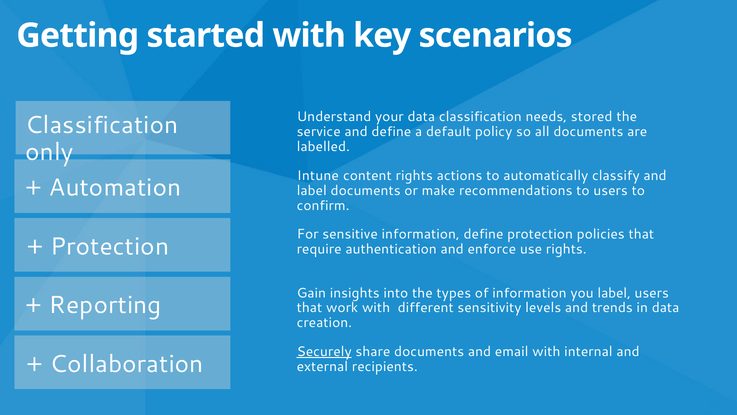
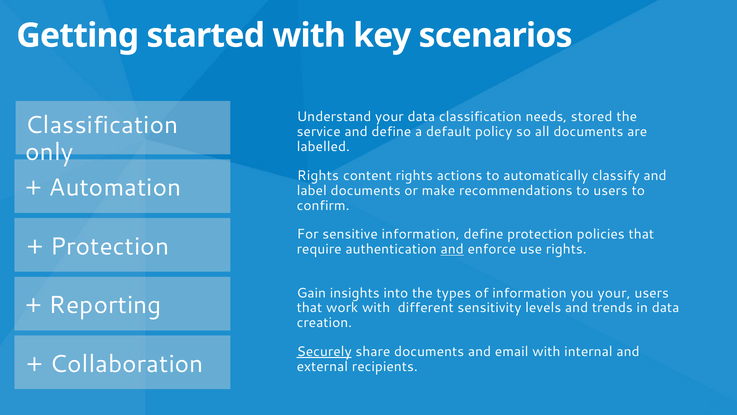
Intune at (318, 175): Intune -> Rights
and at (452, 249) underline: none -> present
you label: label -> your
